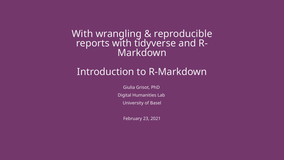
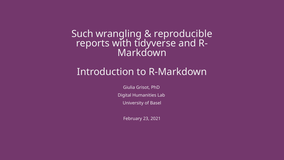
With at (82, 34): With -> Such
